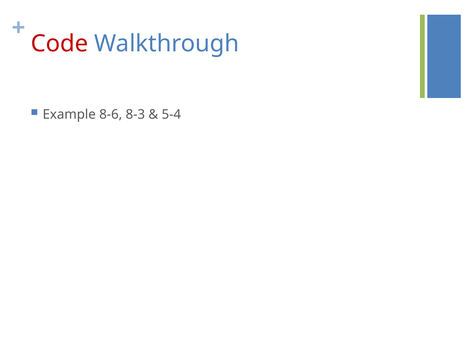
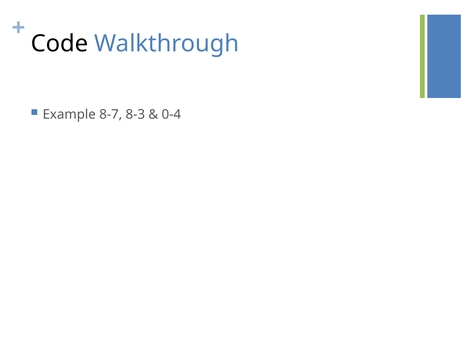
Code colour: red -> black
8-6: 8-6 -> 8-7
5-4: 5-4 -> 0-4
